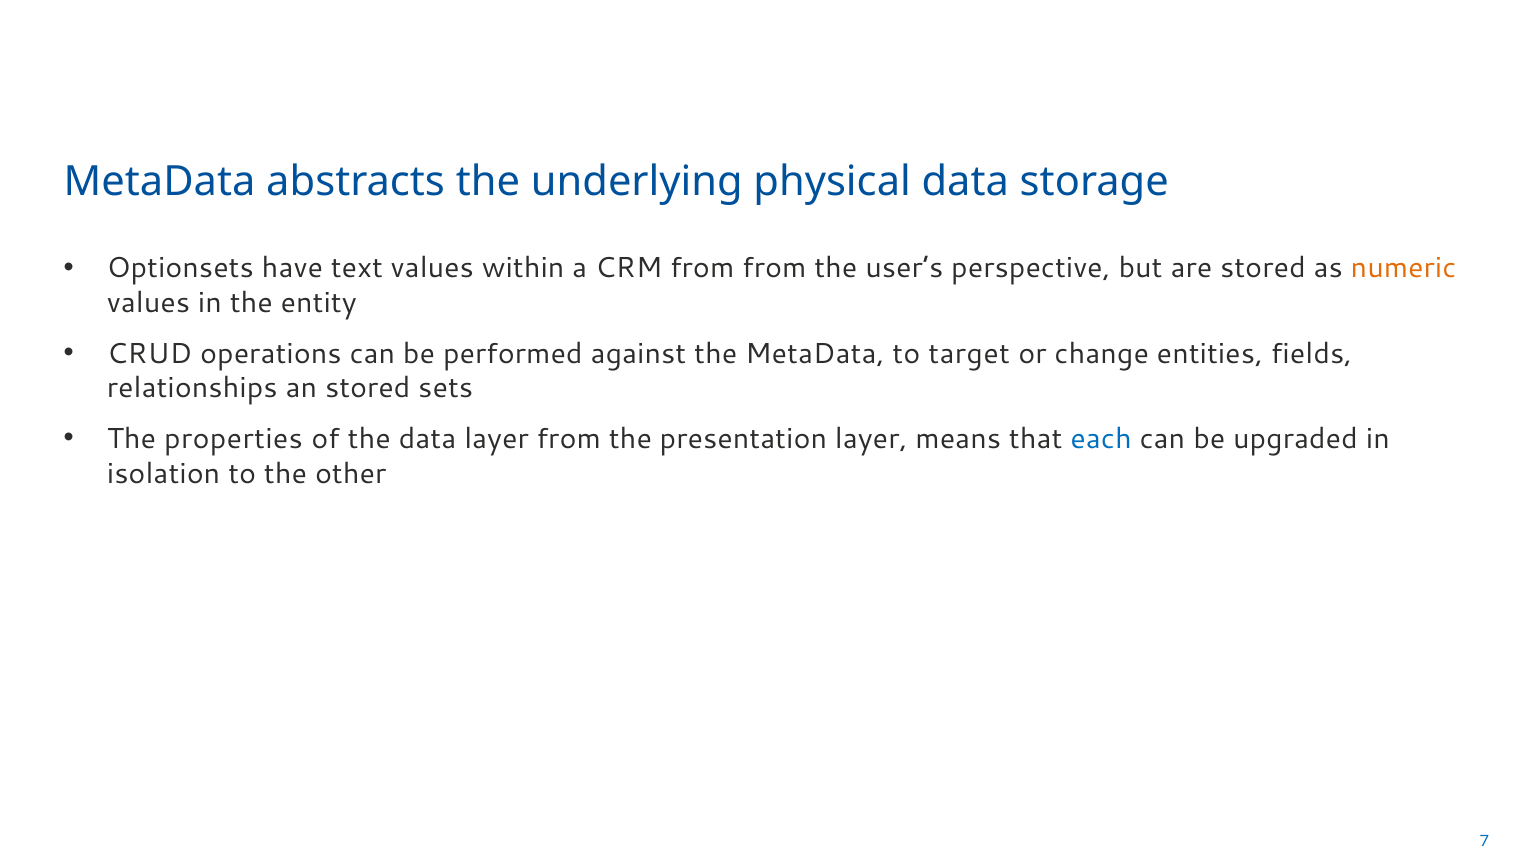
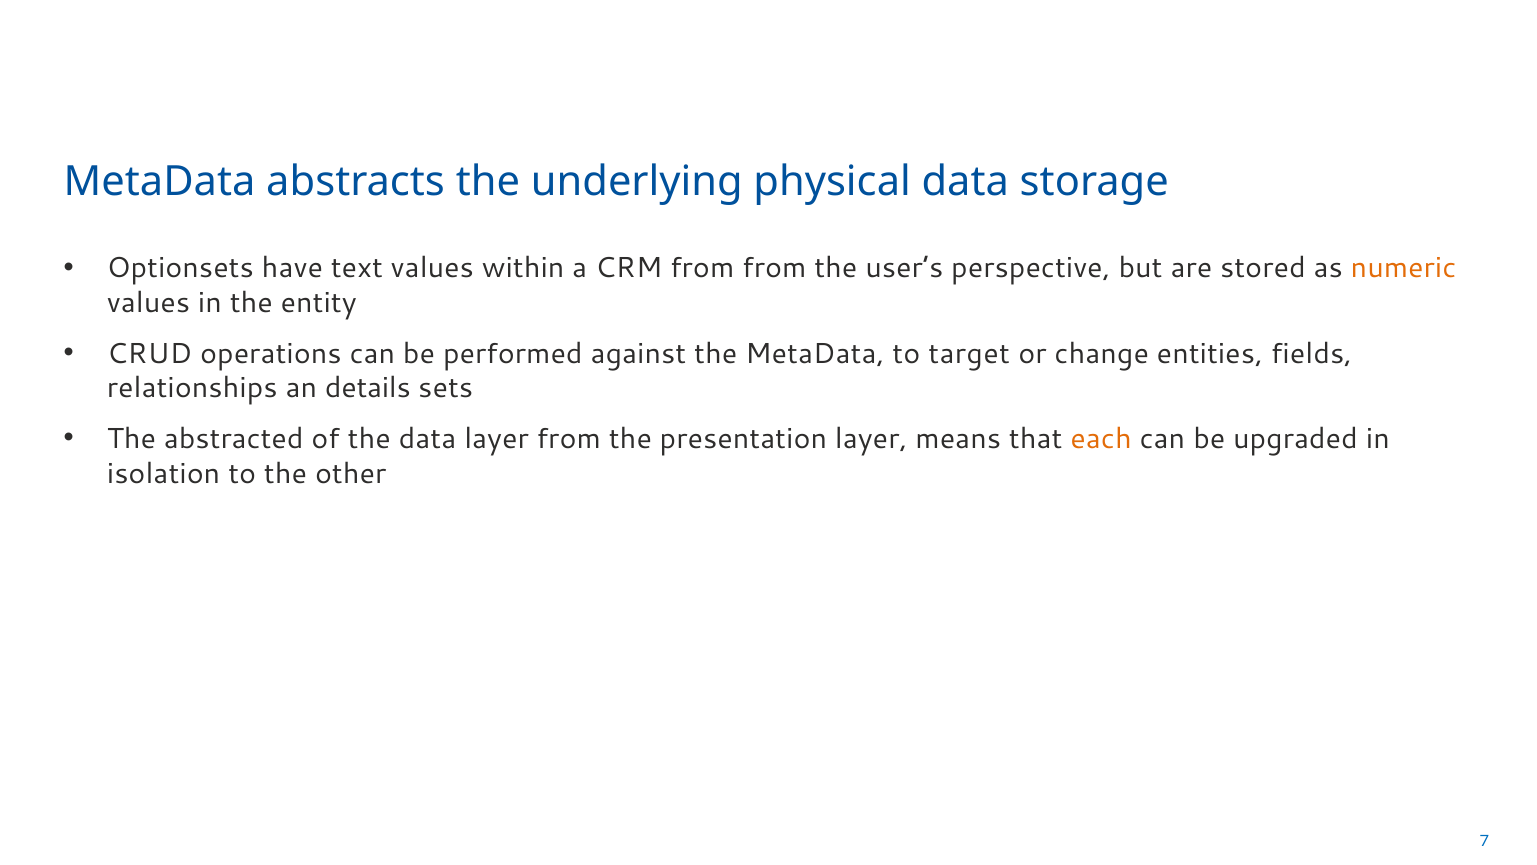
an stored: stored -> details
properties: properties -> abstracted
each colour: blue -> orange
